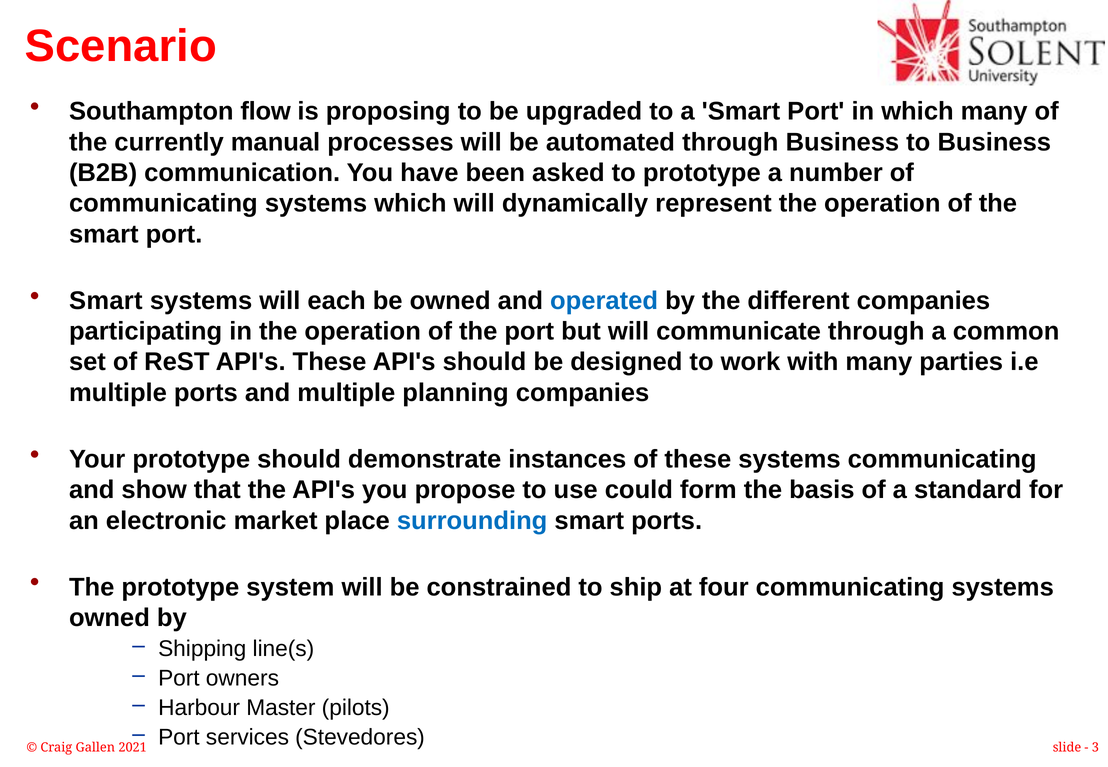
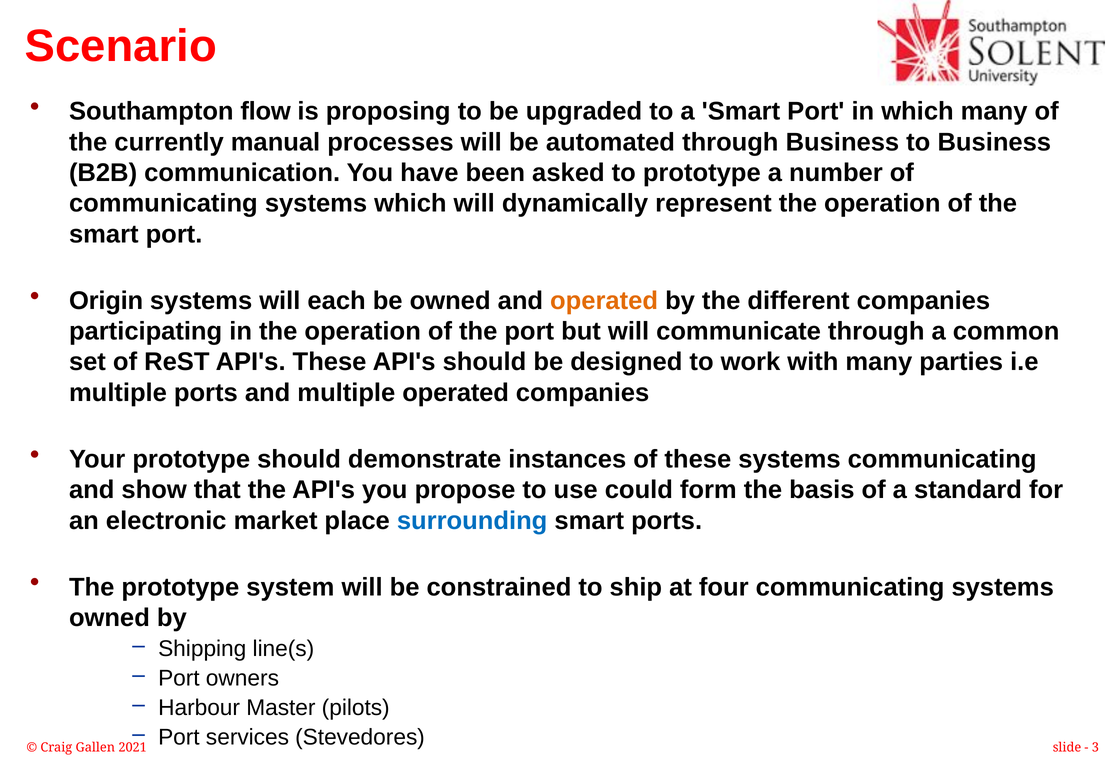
Smart at (106, 301): Smart -> Origin
operated at (604, 301) colour: blue -> orange
multiple planning: planning -> operated
